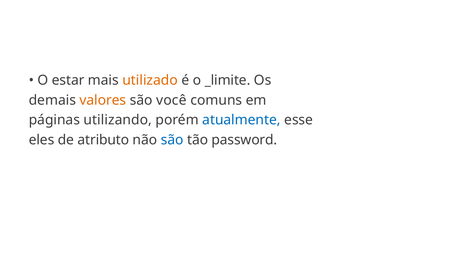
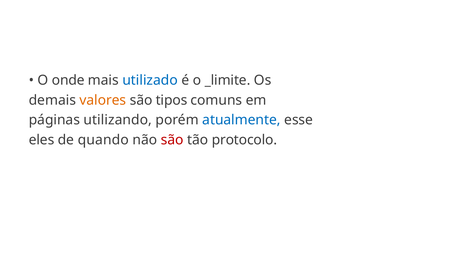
estar: estar -> onde
utilizado colour: orange -> blue
você: você -> tipos
atributo: atributo -> quando
são at (172, 140) colour: blue -> red
password: password -> protocolo
